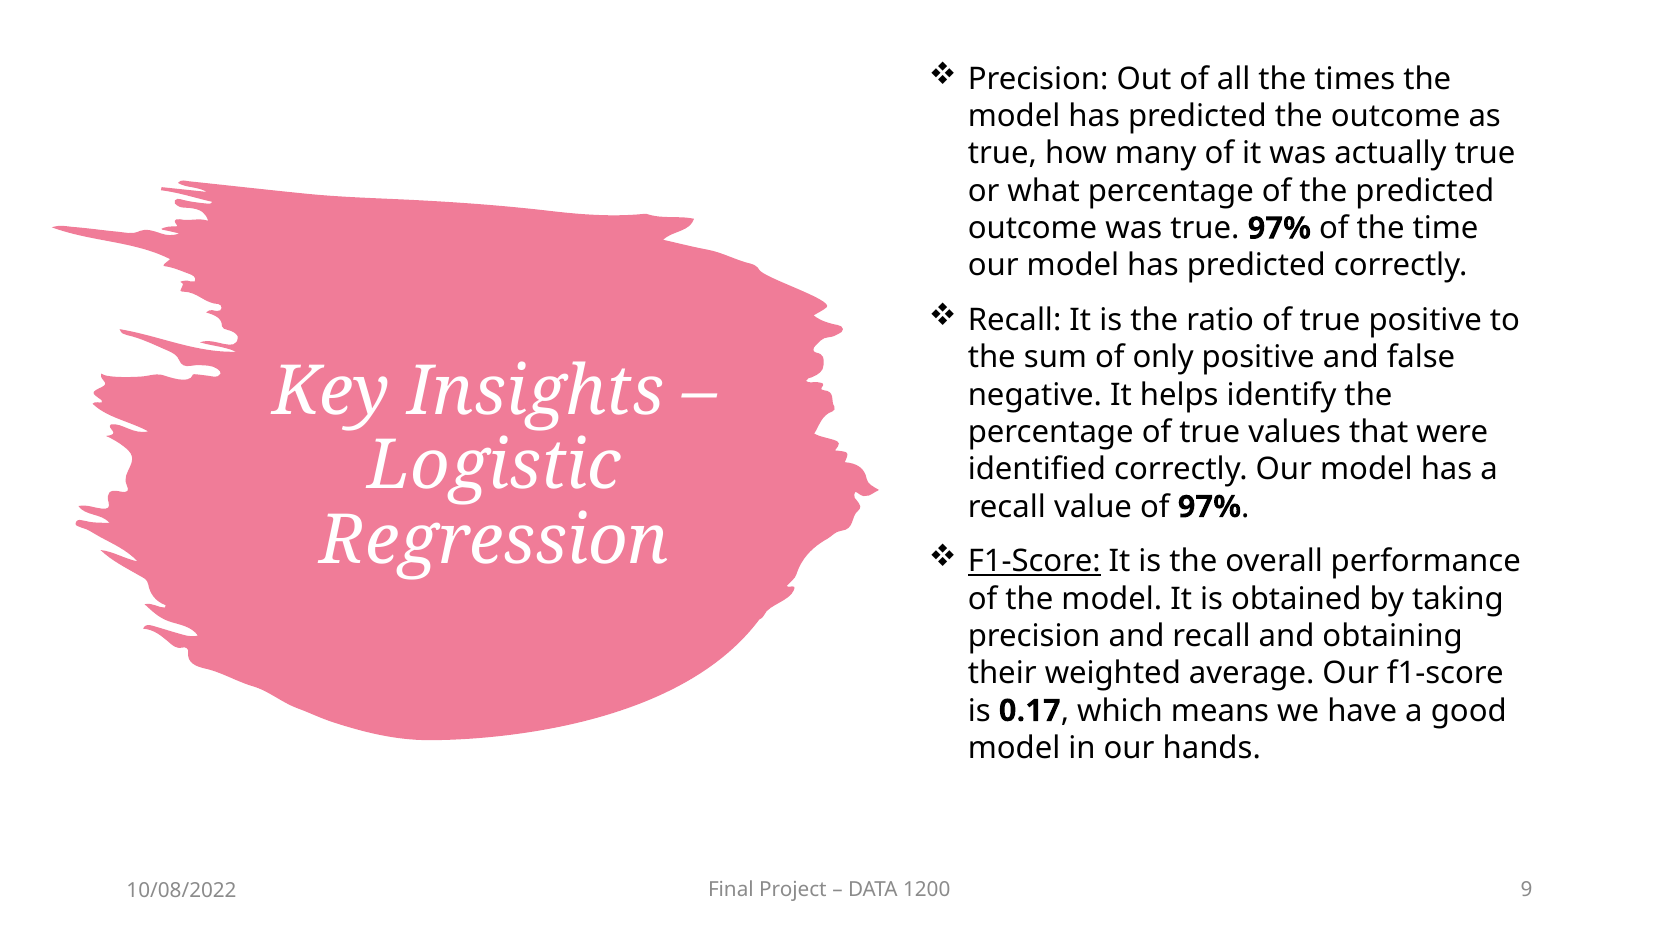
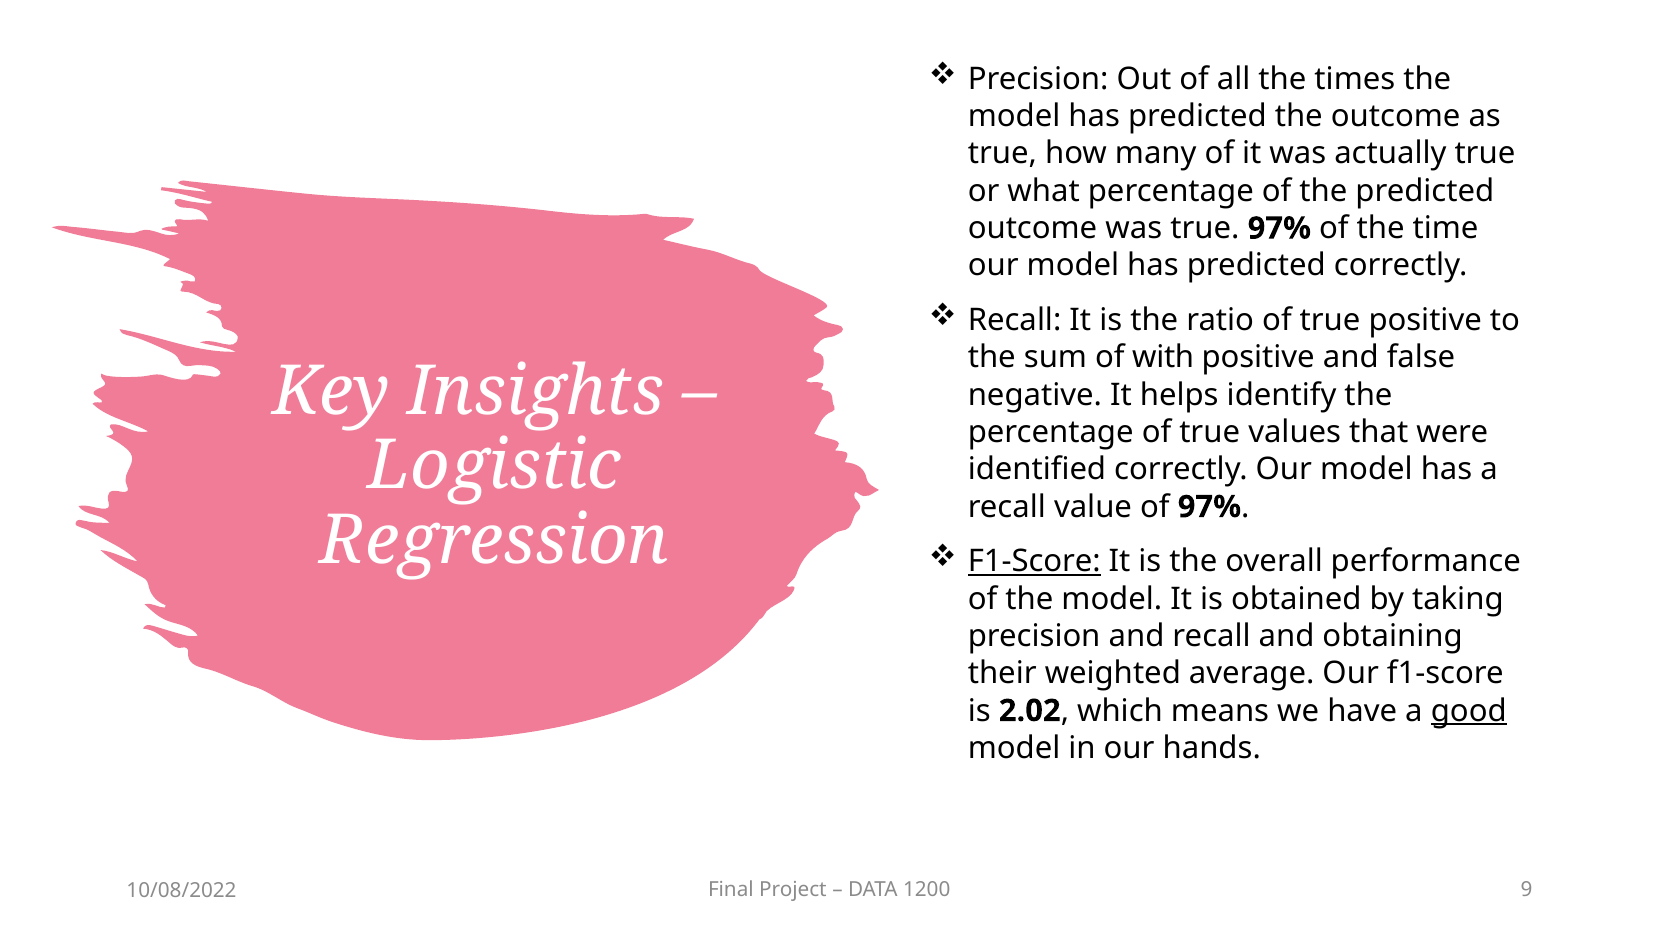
only: only -> with
0.17: 0.17 -> 2.02
good underline: none -> present
